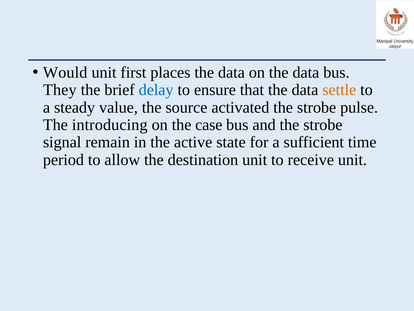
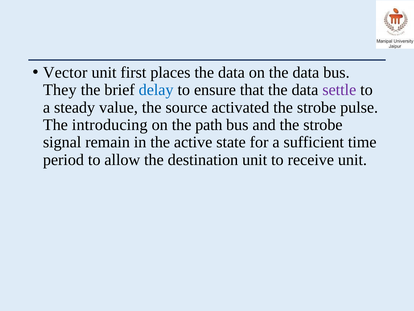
Would: Would -> Vector
settle colour: orange -> purple
case: case -> path
